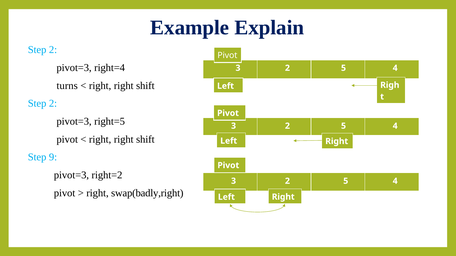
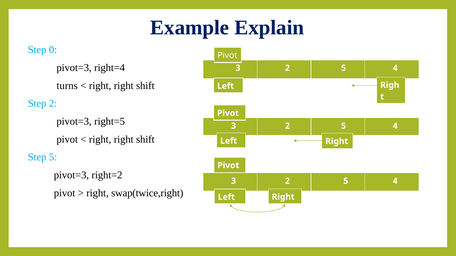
2 at (53, 50): 2 -> 0
Step 9: 9 -> 5
swap(badly,right: swap(badly,right -> swap(twice,right
